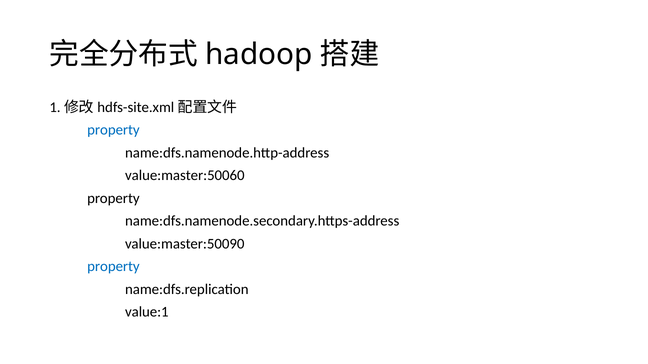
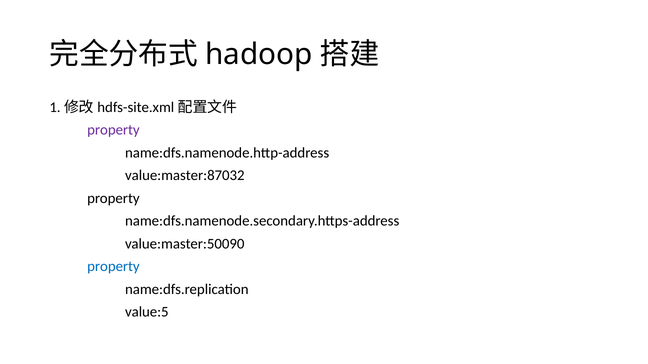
property at (113, 130) colour: blue -> purple
value:master:50060: value:master:50060 -> value:master:87032
value:1: value:1 -> value:5
